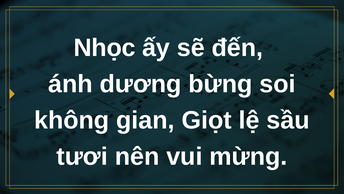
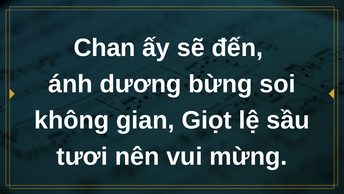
Nhọc: Nhọc -> Chan
